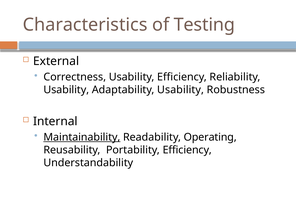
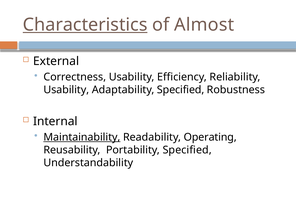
Characteristics underline: none -> present
Testing: Testing -> Almost
Adaptability Usability: Usability -> Specified
Portability Efficiency: Efficiency -> Specified
